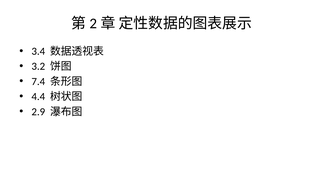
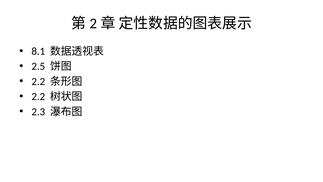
3.4: 3.4 -> 8.1
3.2: 3.2 -> 2.5
7.4 at (38, 81): 7.4 -> 2.2
4.4 at (38, 96): 4.4 -> 2.2
2.9: 2.9 -> 2.3
